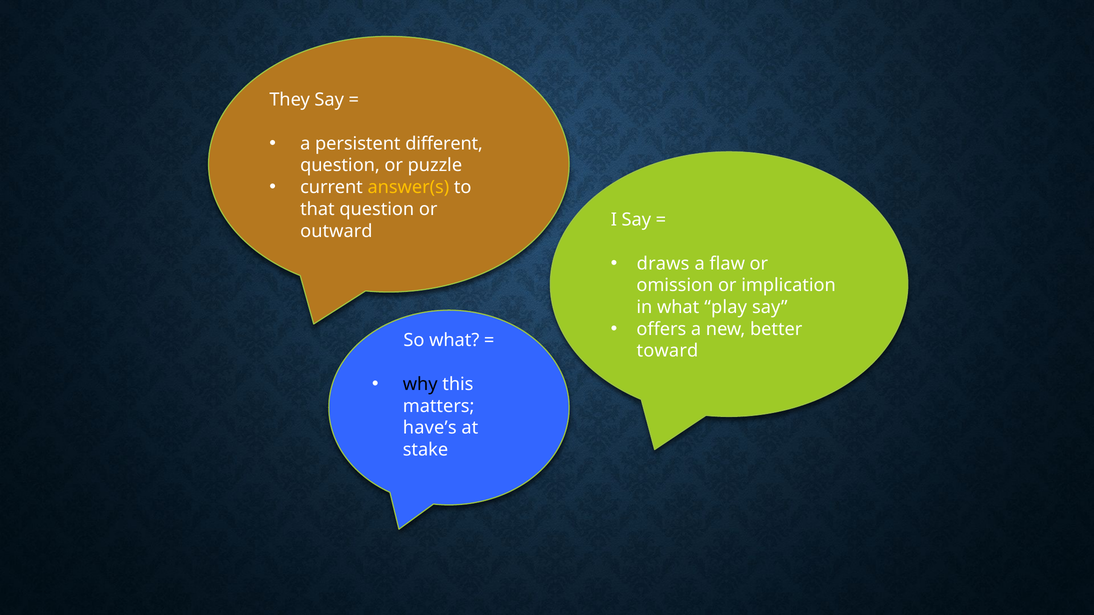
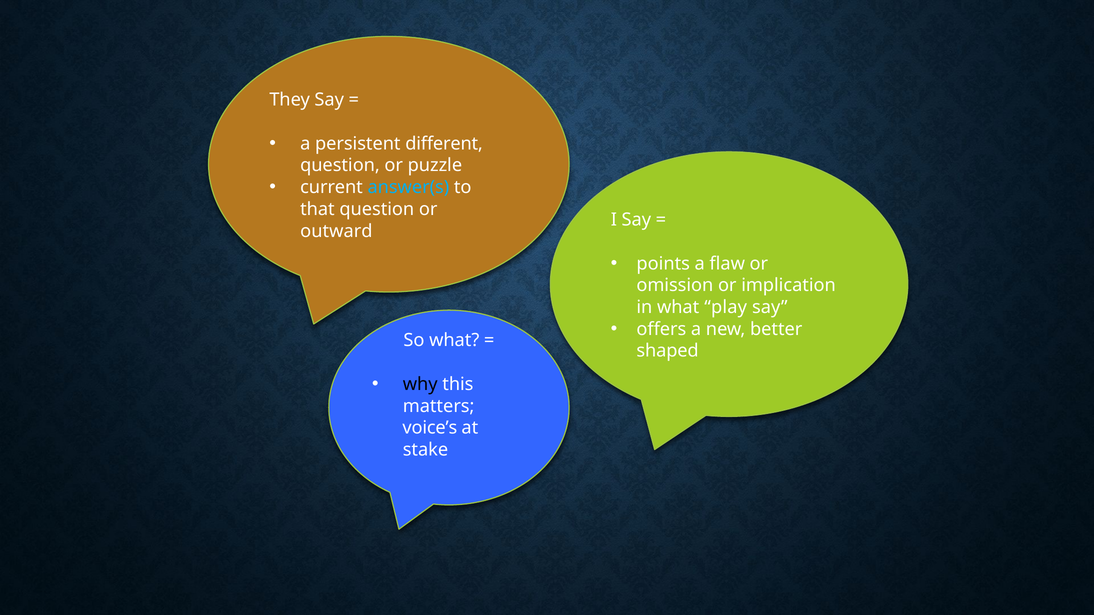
answer(s colour: yellow -> light blue
draws: draws -> points
toward: toward -> shaped
have’s: have’s -> voice’s
